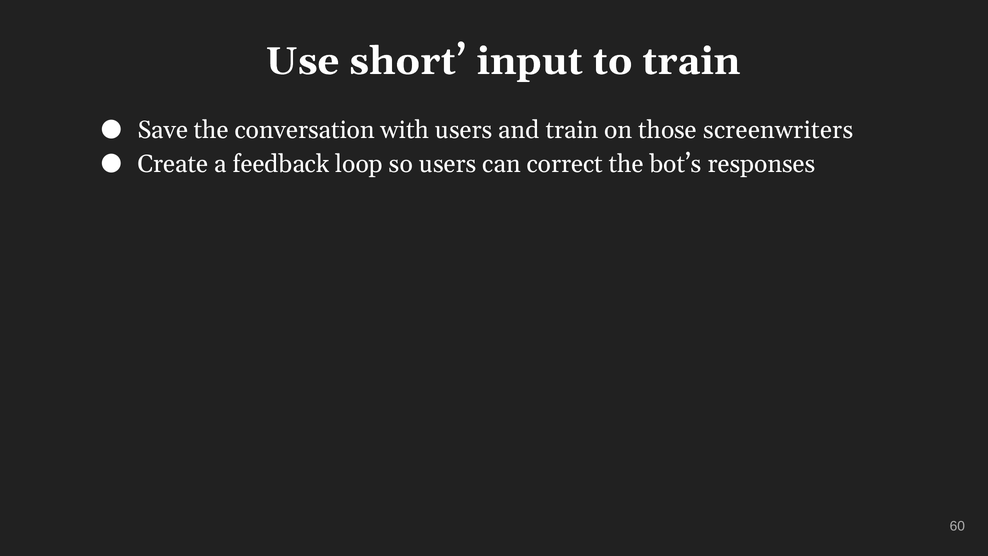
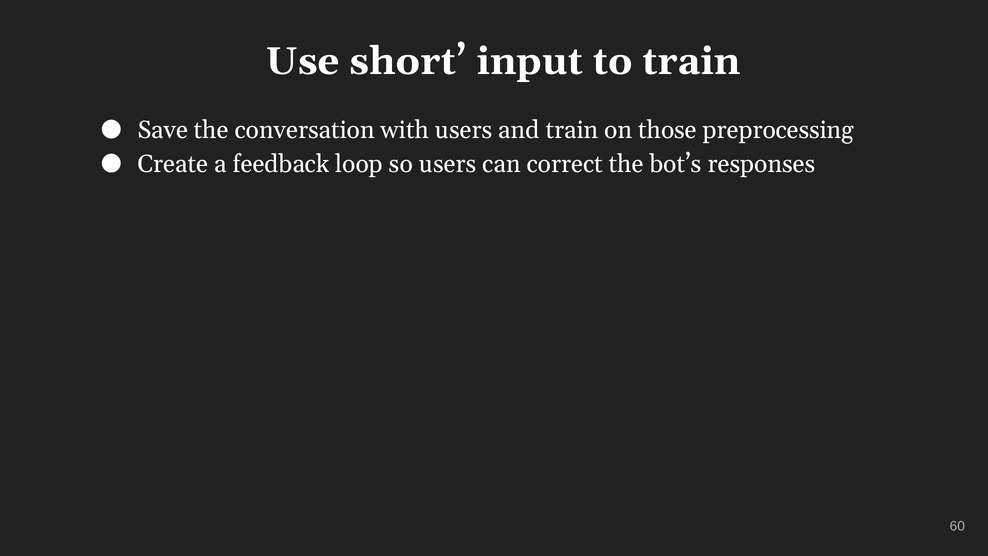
screenwriters: screenwriters -> preprocessing
